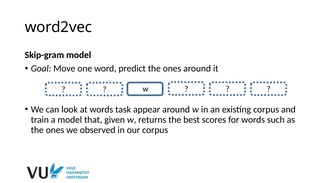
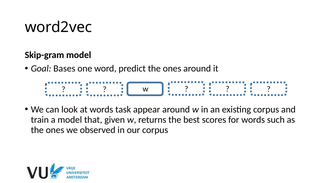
Move: Move -> Bases
